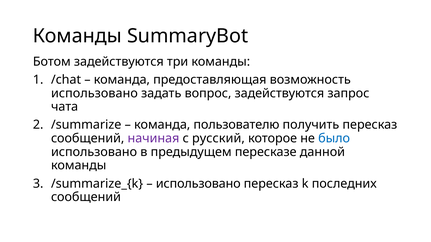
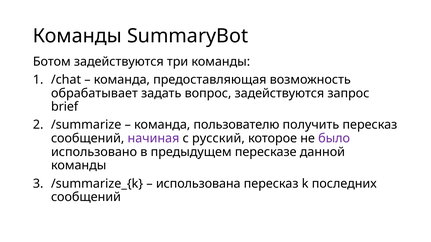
использовано at (94, 93): использовано -> обрабатывает
чата: чата -> brief
было colour: blue -> purple
использовано at (198, 184): использовано -> использована
